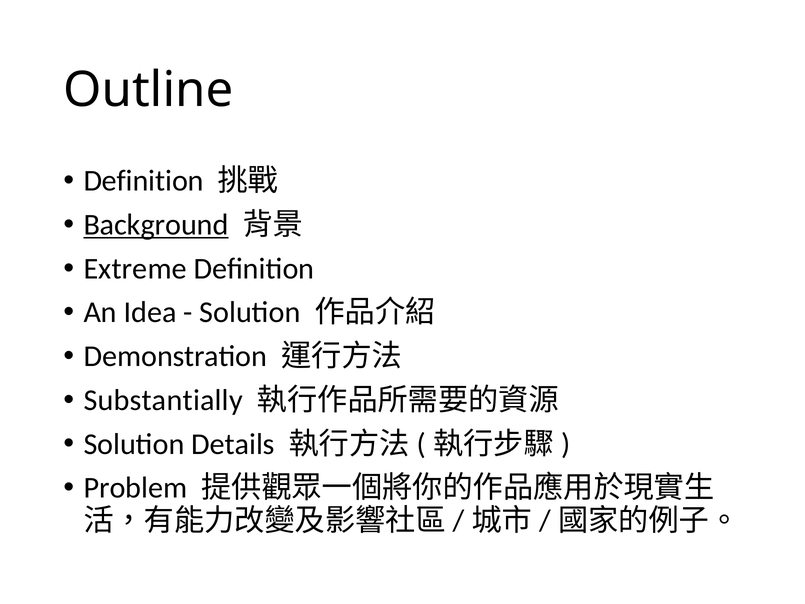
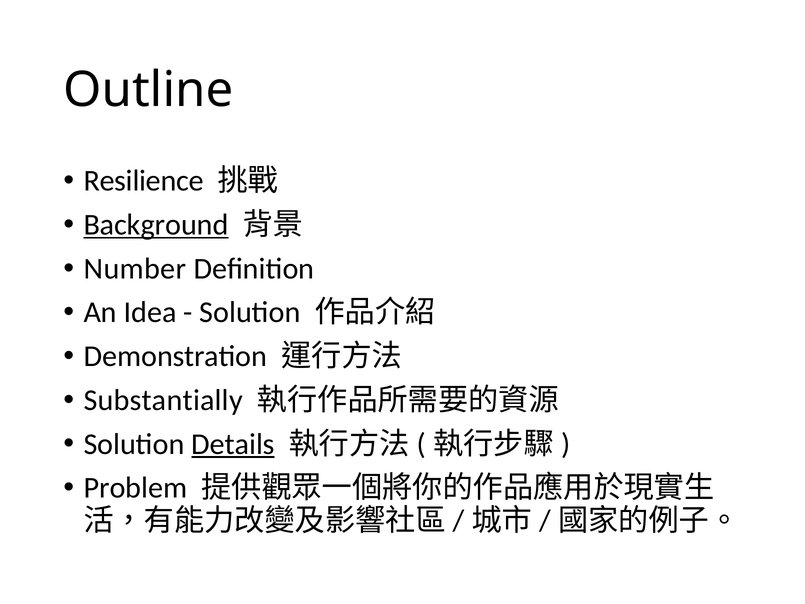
Definition at (144, 181): Definition -> Resilience
Extreme: Extreme -> Number
Details underline: none -> present
